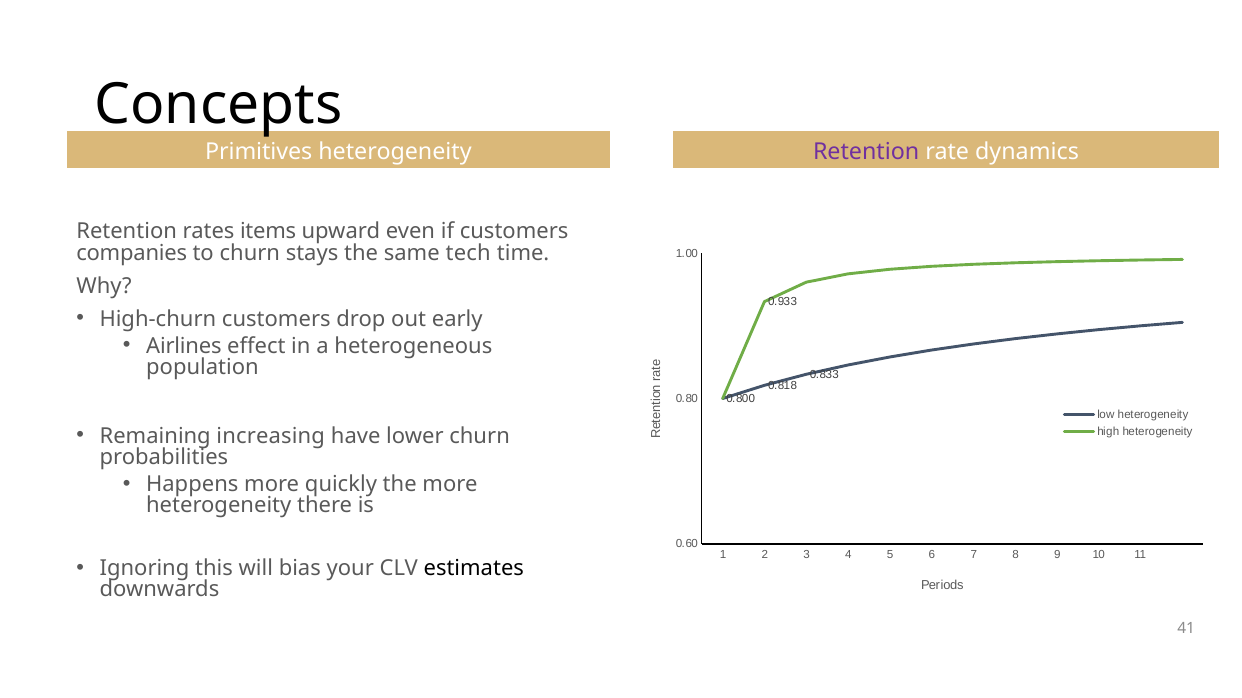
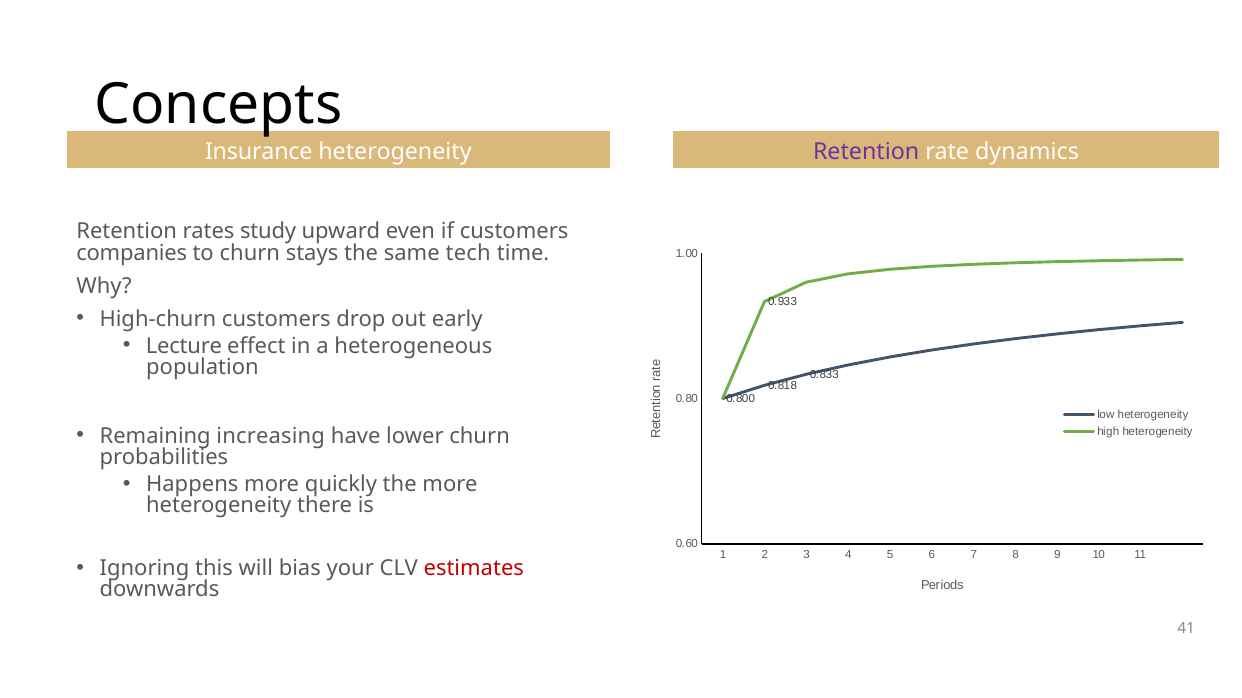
Primitives: Primitives -> Insurance
items: items -> study
Airlines: Airlines -> Lecture
estimates colour: black -> red
